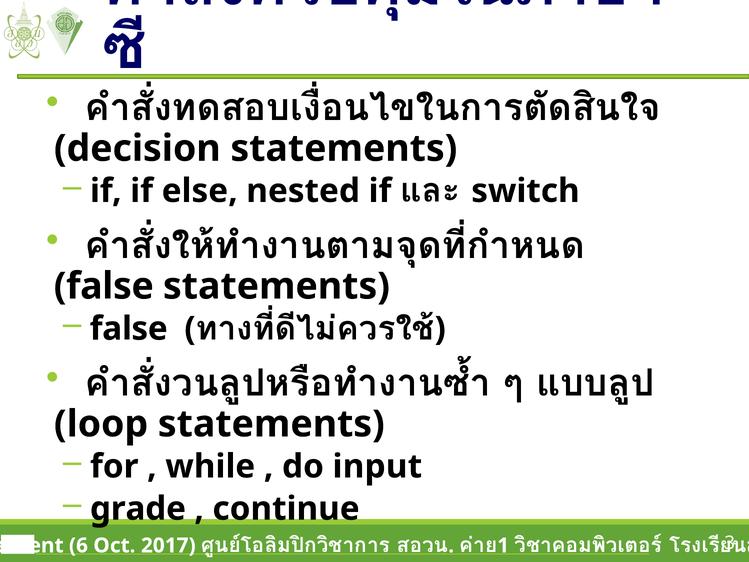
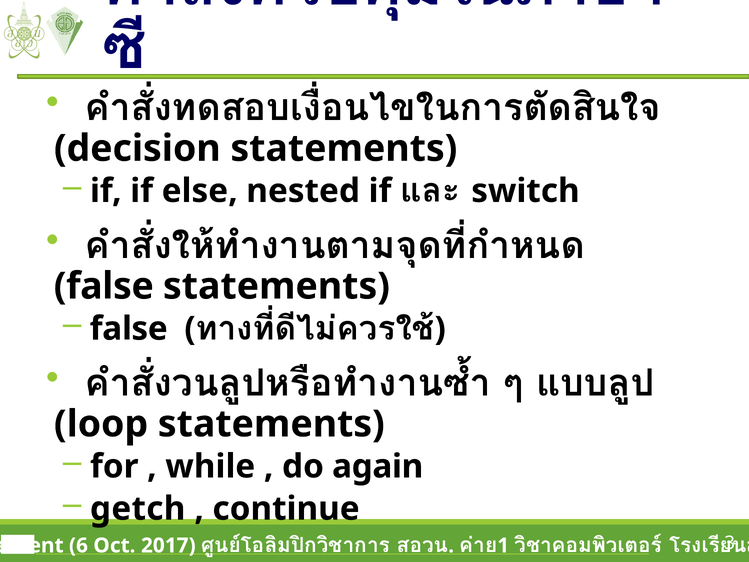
input: input -> again
grade: grade -> getch
